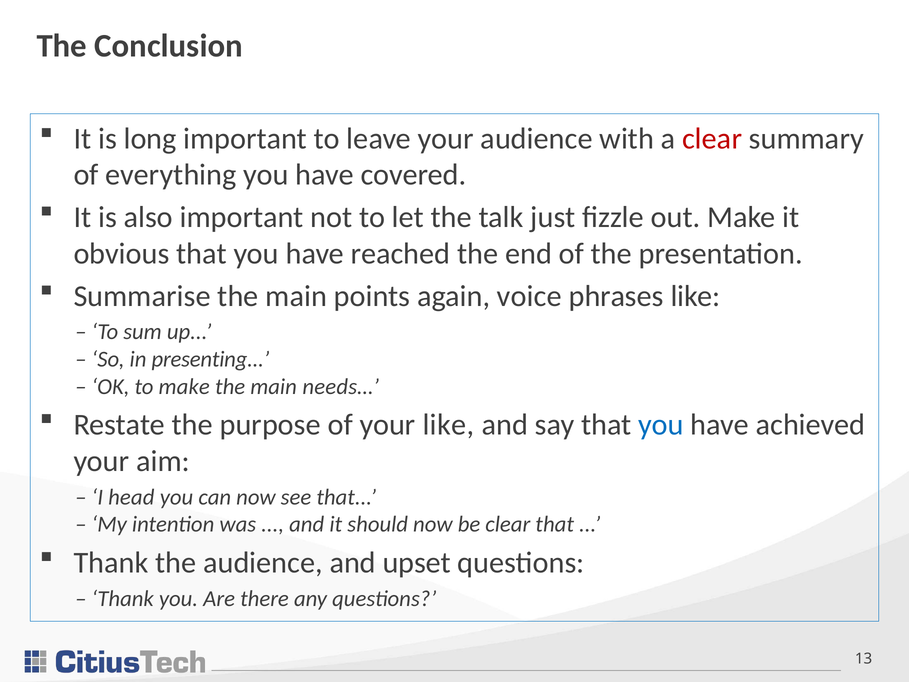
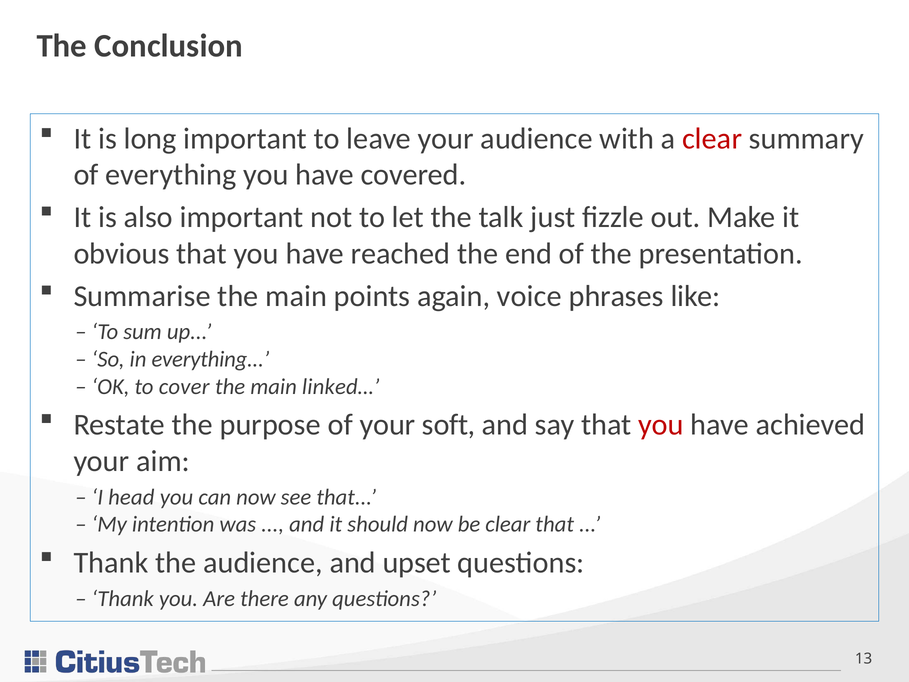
in presenting: presenting -> everything
to make: make -> cover
needs…: needs… -> linked…
your like: like -> soft
you at (661, 425) colour: blue -> red
